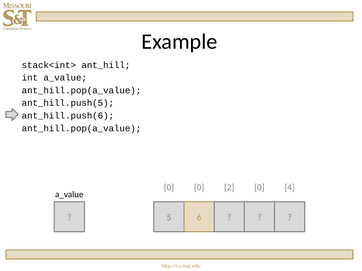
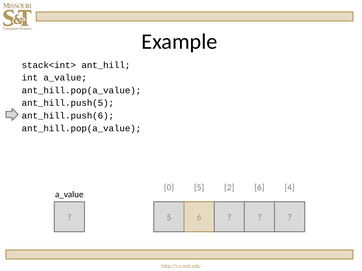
0 0: 0 -> 5
2 0: 0 -> 6
